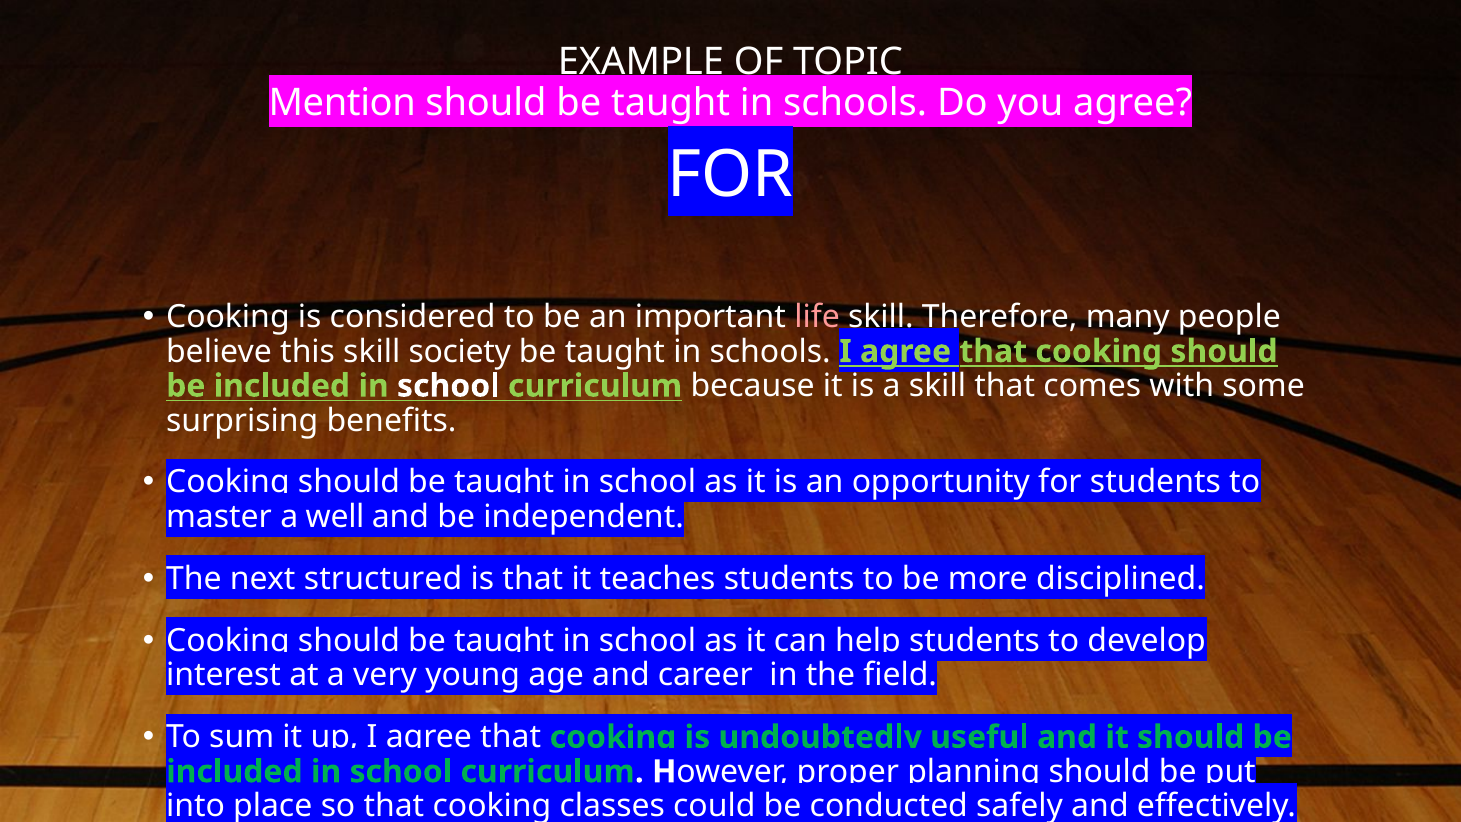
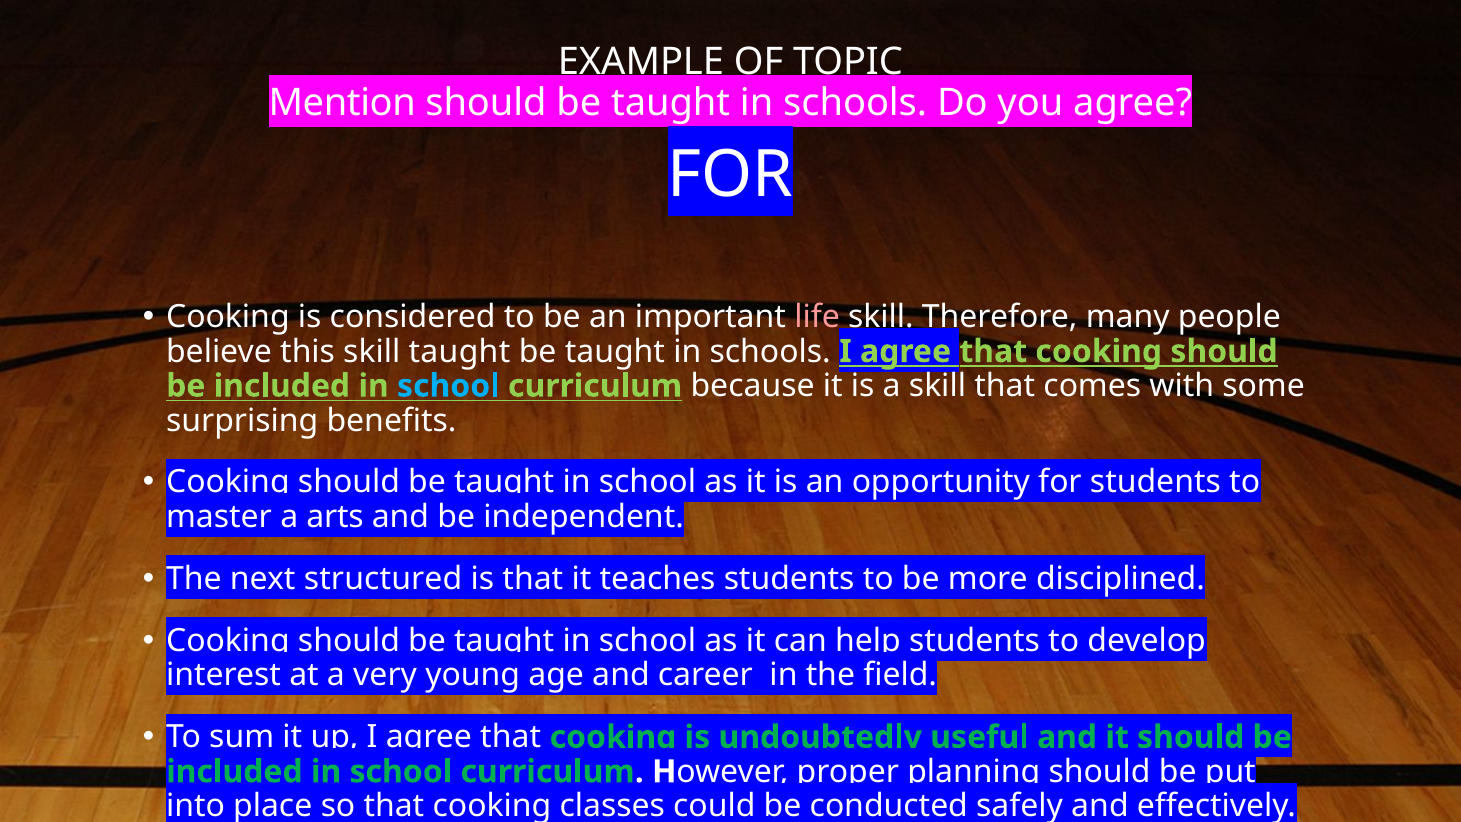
skill society: society -> taught
school at (448, 386) colour: white -> light blue
well: well -> arts
